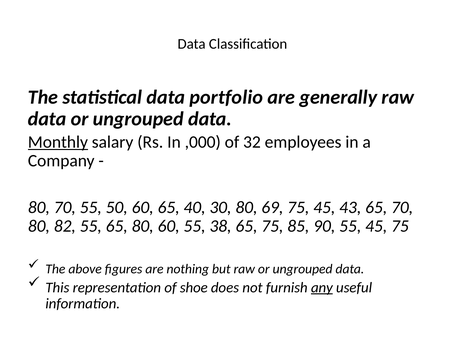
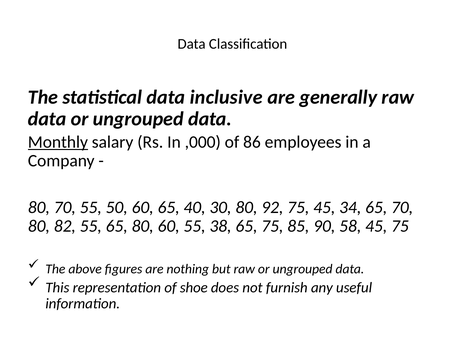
portfolio: portfolio -> inclusive
32: 32 -> 86
69: 69 -> 92
43: 43 -> 34
90 55: 55 -> 58
any underline: present -> none
